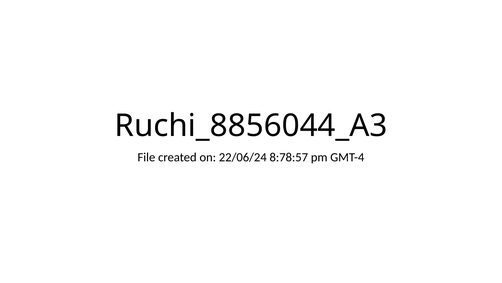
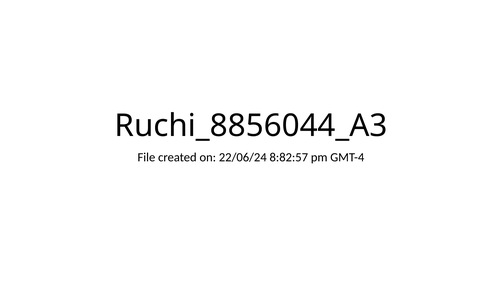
8:78:57: 8:78:57 -> 8:82:57
